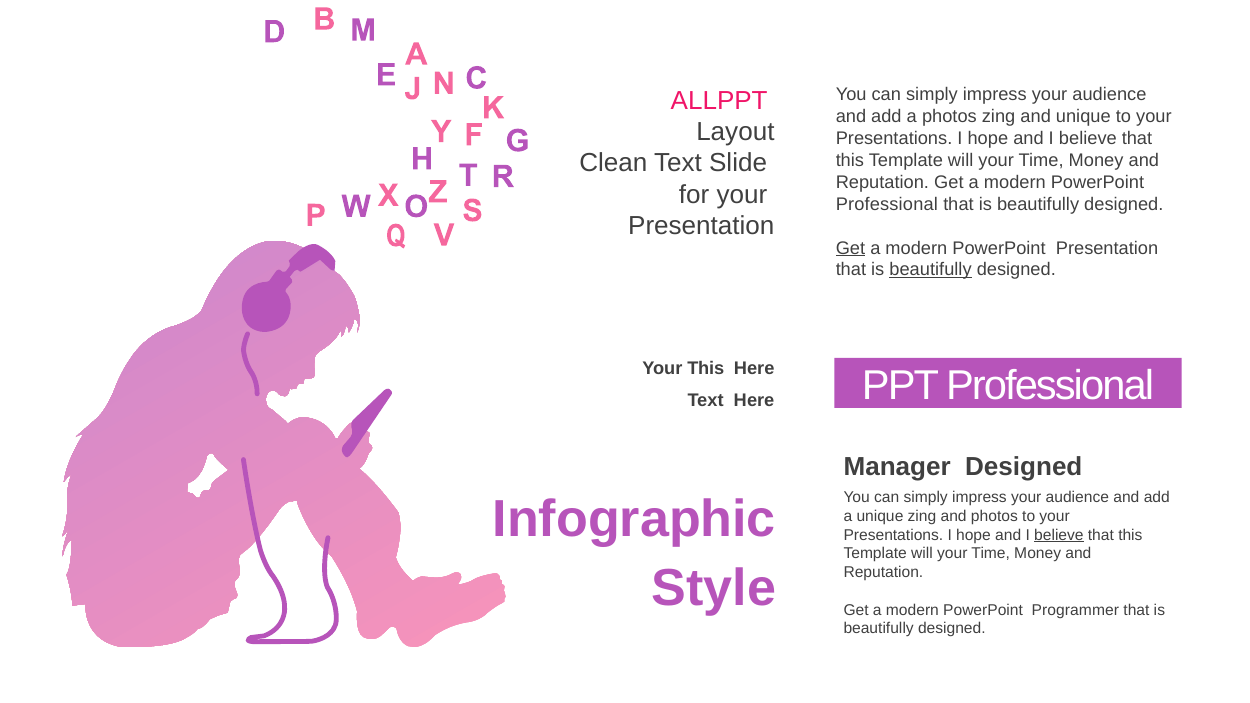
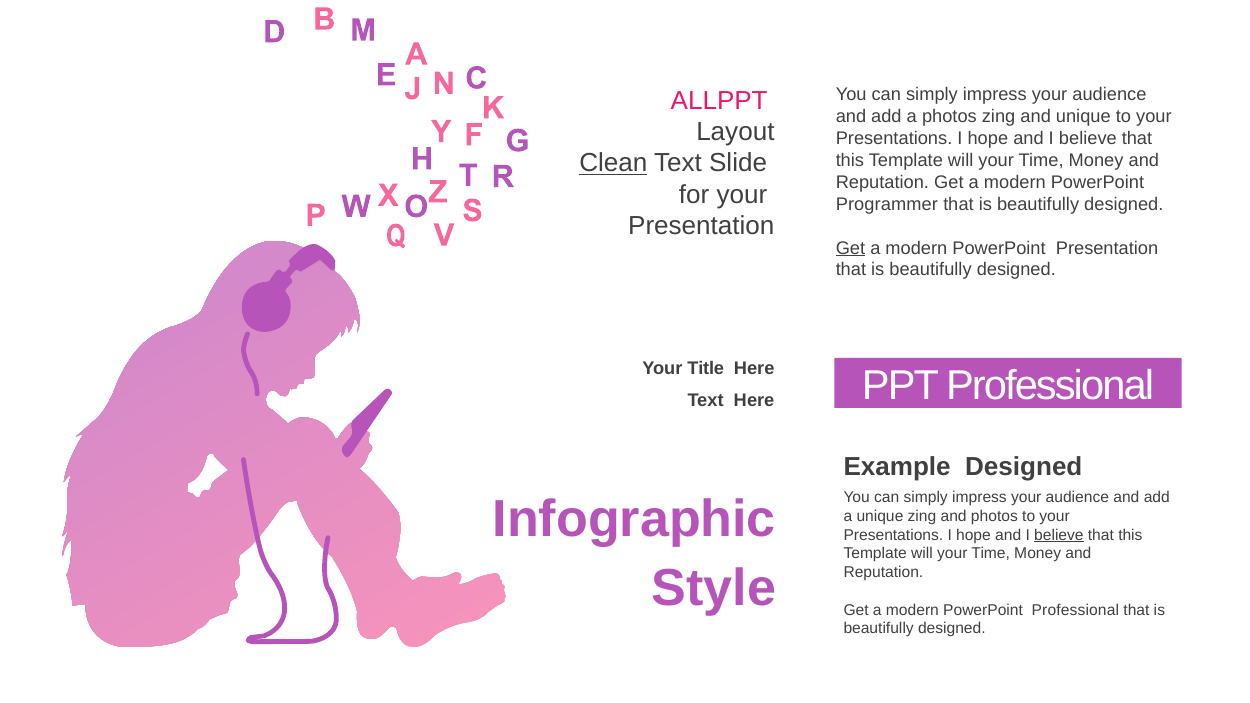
Clean underline: none -> present
Professional at (887, 204): Professional -> Programmer
beautifully at (931, 270) underline: present -> none
Your This: This -> Title
Manager: Manager -> Example
PowerPoint Programmer: Programmer -> Professional
